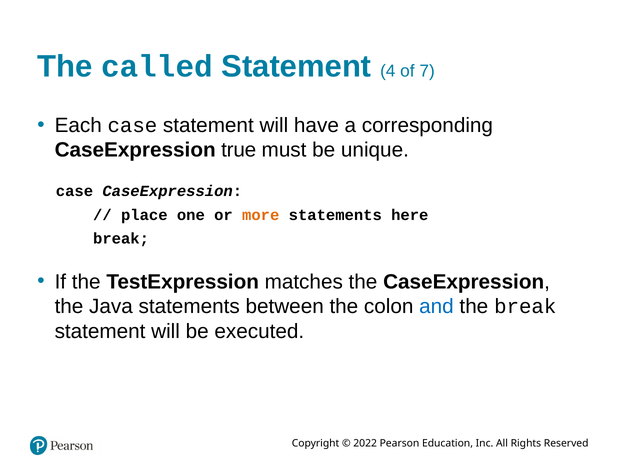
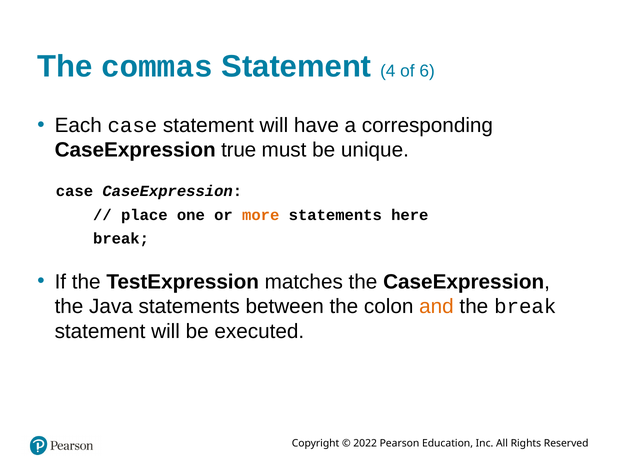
called: called -> commas
7: 7 -> 6
and colour: blue -> orange
